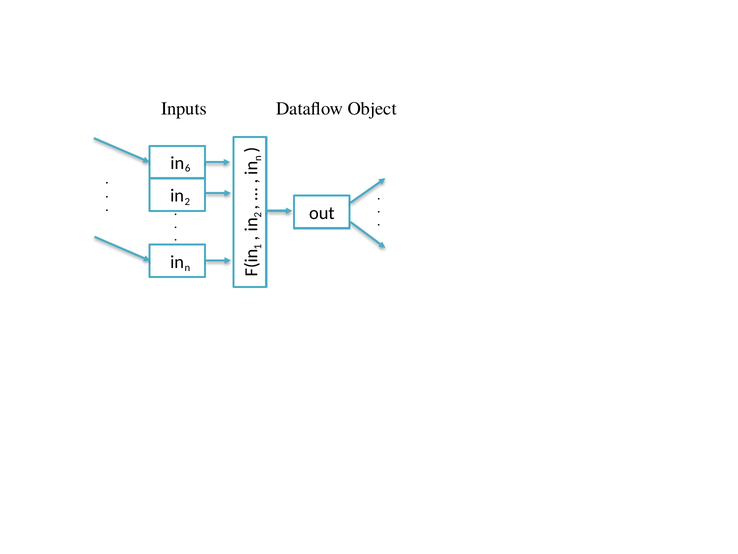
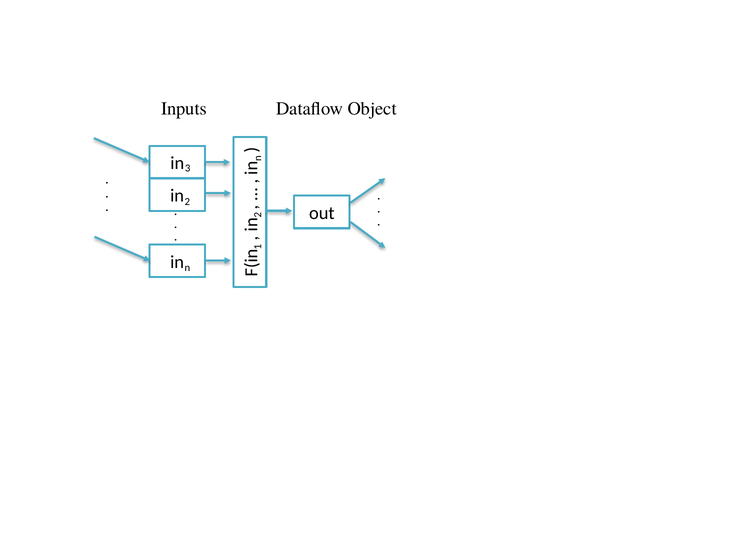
6: 6 -> 3
